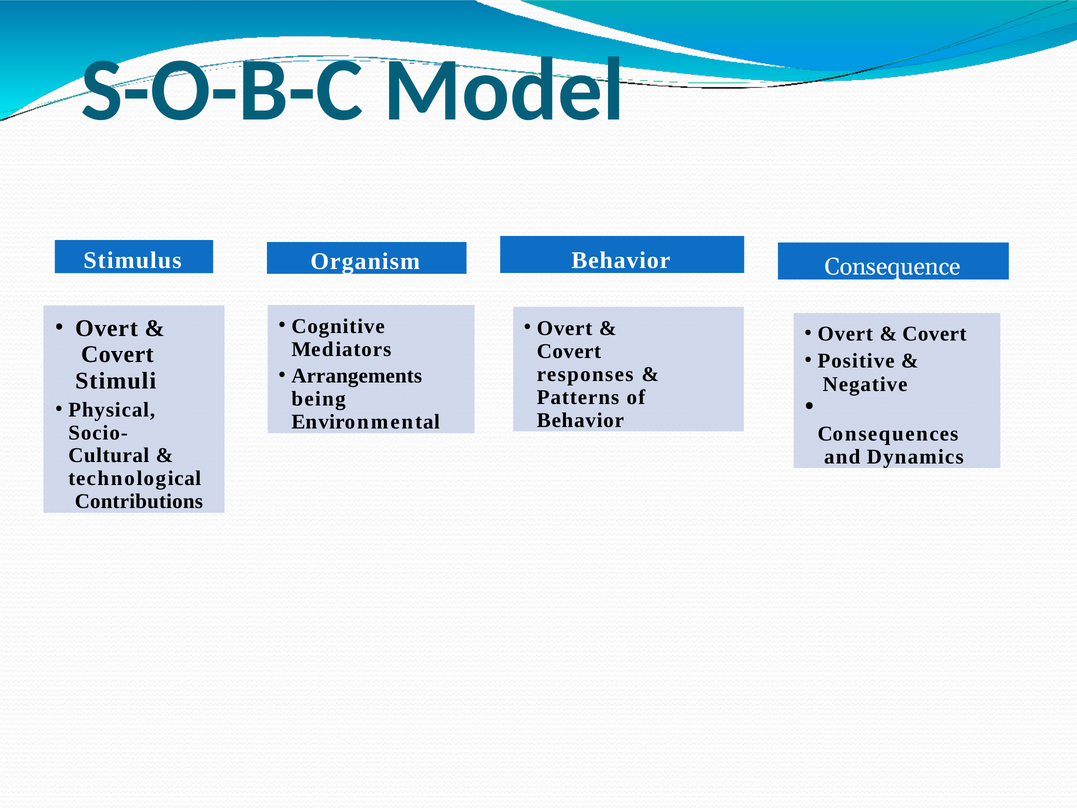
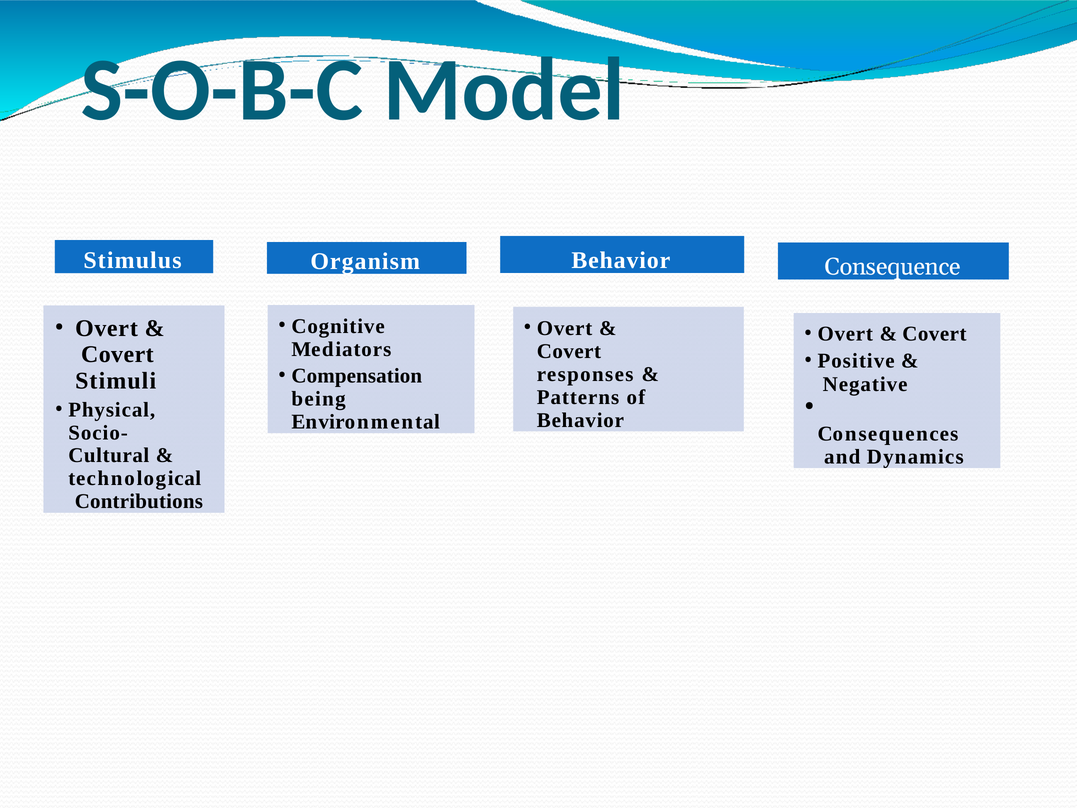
Arrangements: Arrangements -> Compensation
